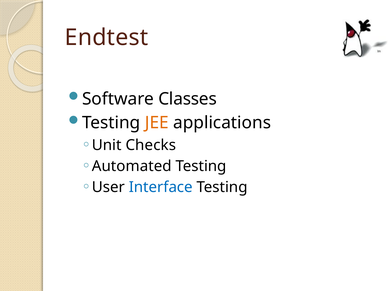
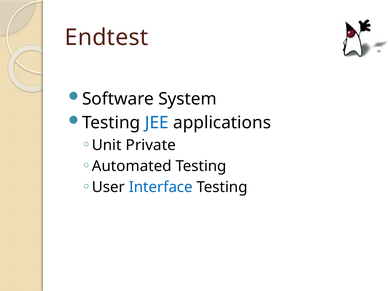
Classes: Classes -> System
JEE colour: orange -> blue
Checks: Checks -> Private
